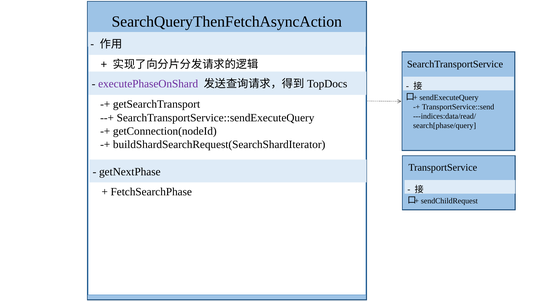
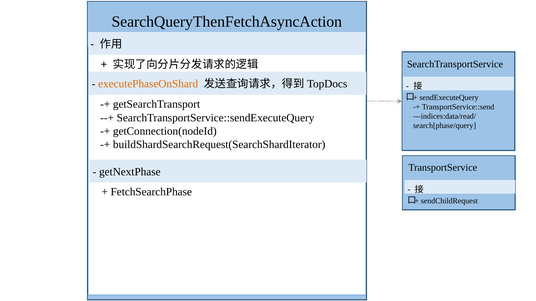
executePhaseOnShard colour: purple -> orange
